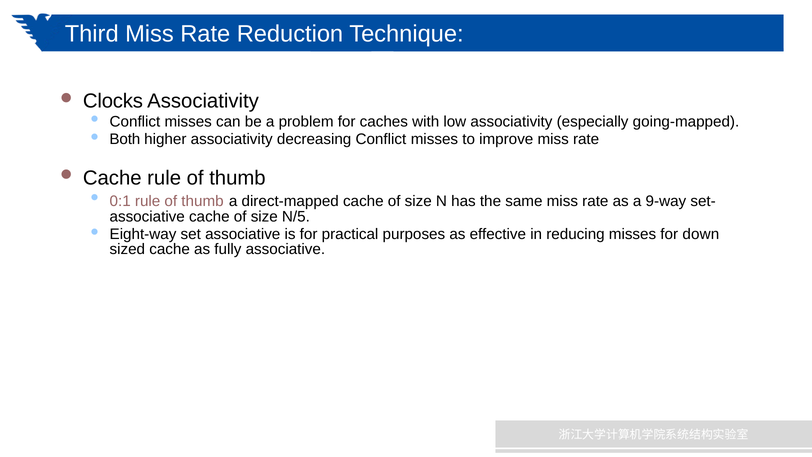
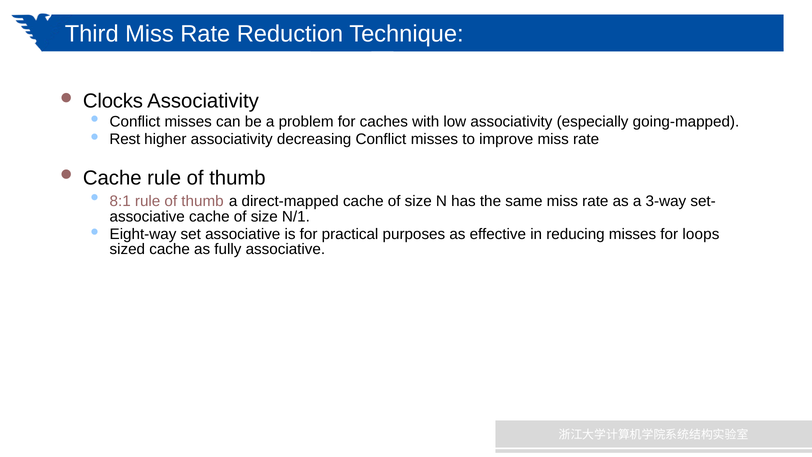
Both: Both -> Rest
0:1: 0:1 -> 8:1
9-way: 9-way -> 3-way
N/5: N/5 -> N/1
down: down -> loops
